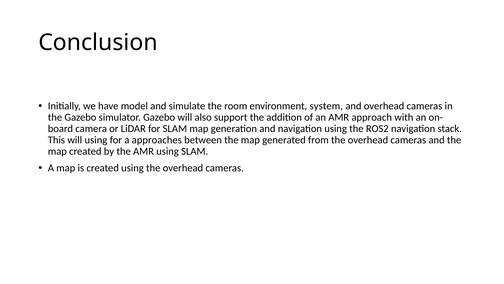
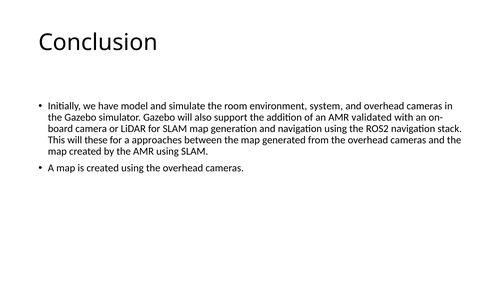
approach: approach -> validated
will using: using -> these
